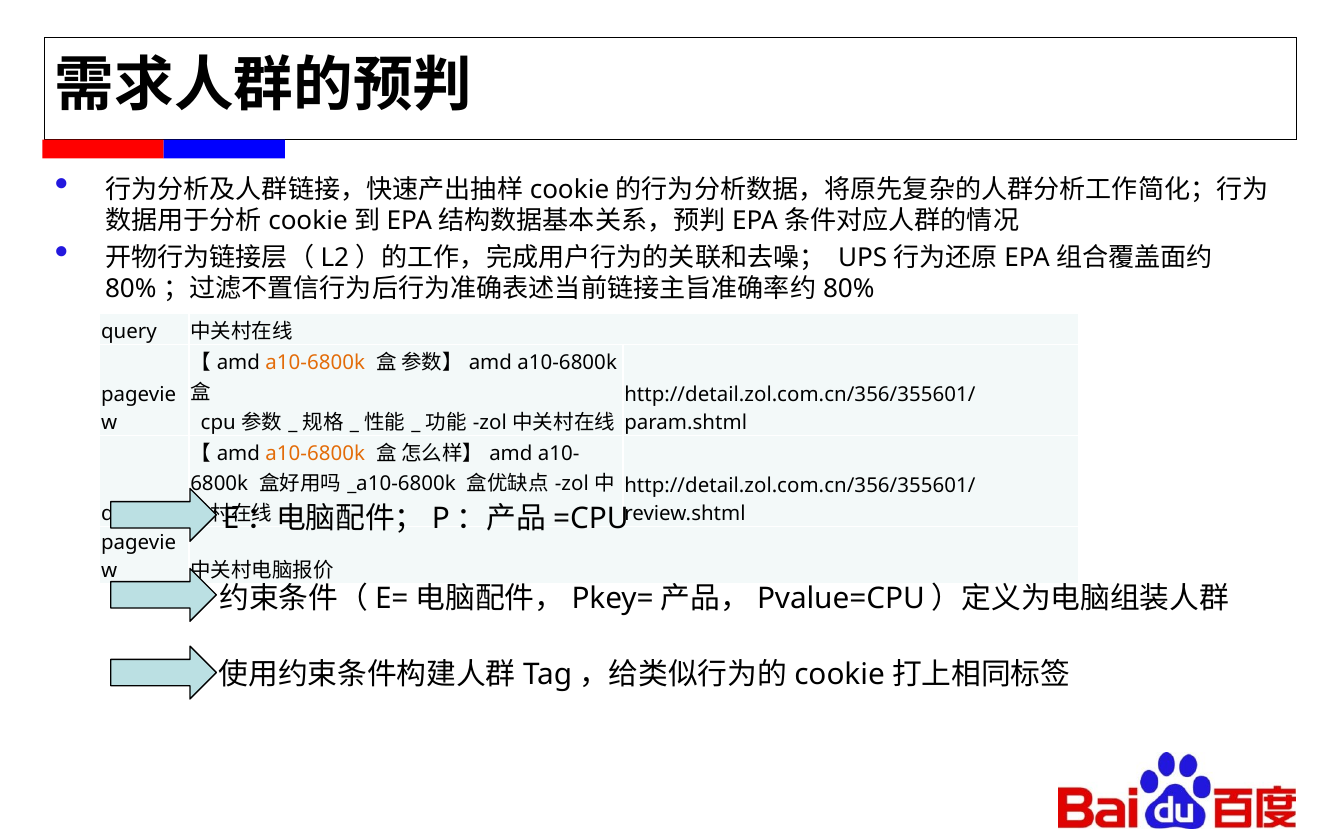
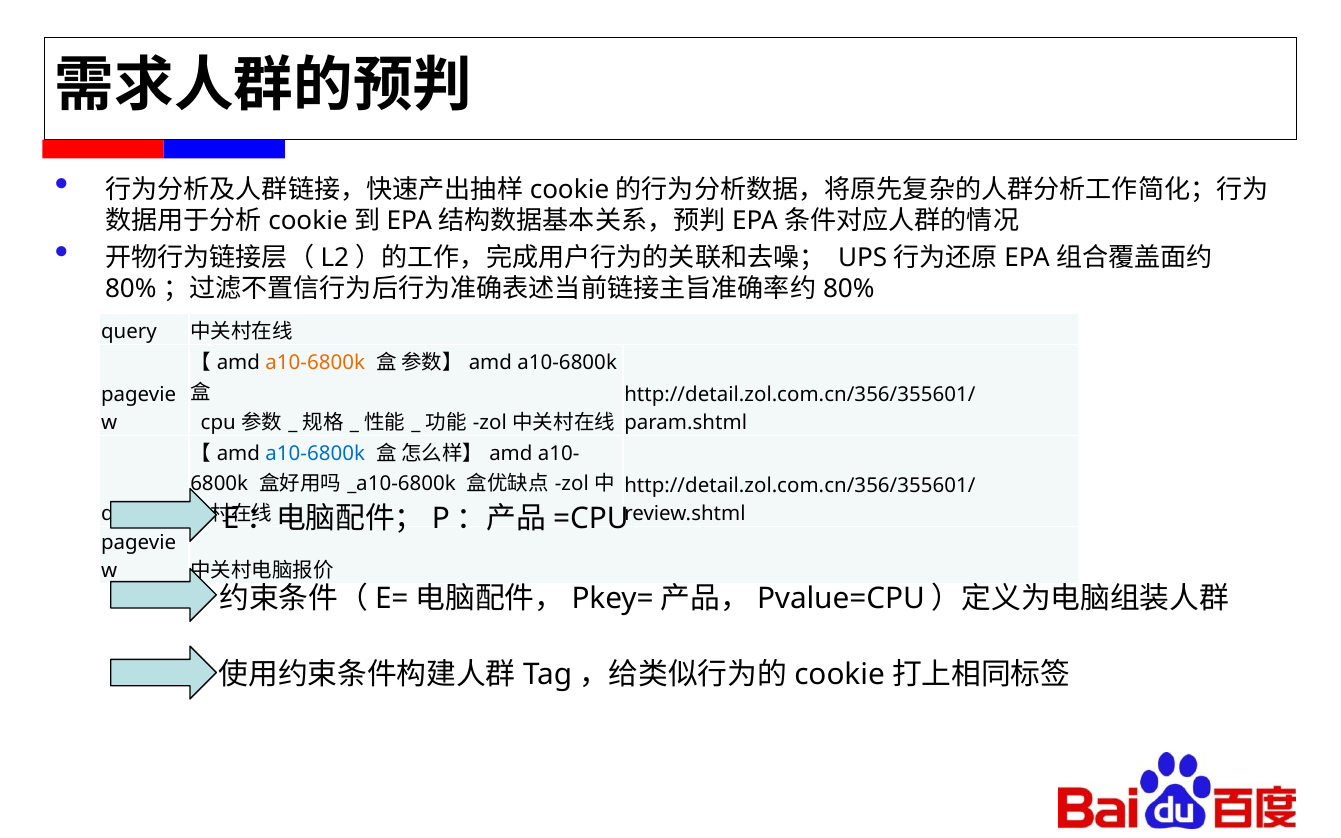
a10-6800k at (315, 454) colour: orange -> blue
